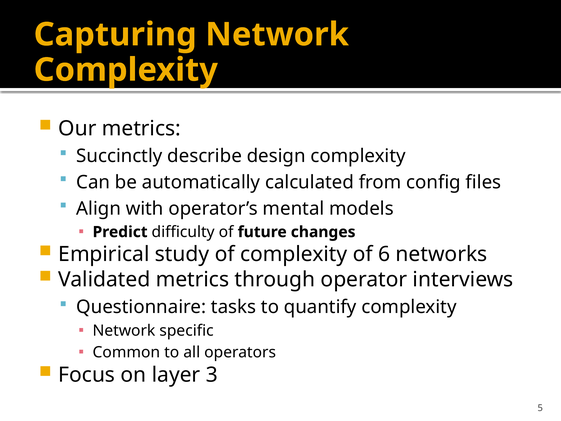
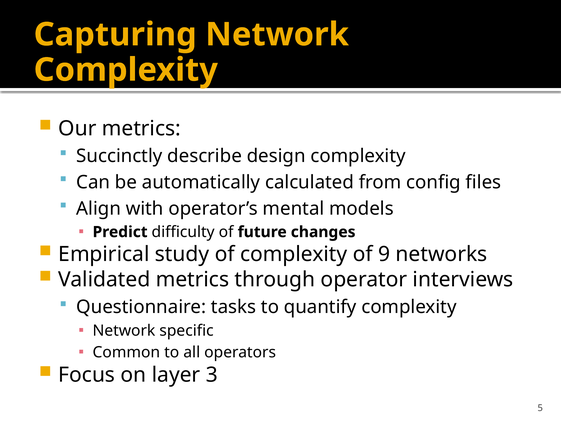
6: 6 -> 9
